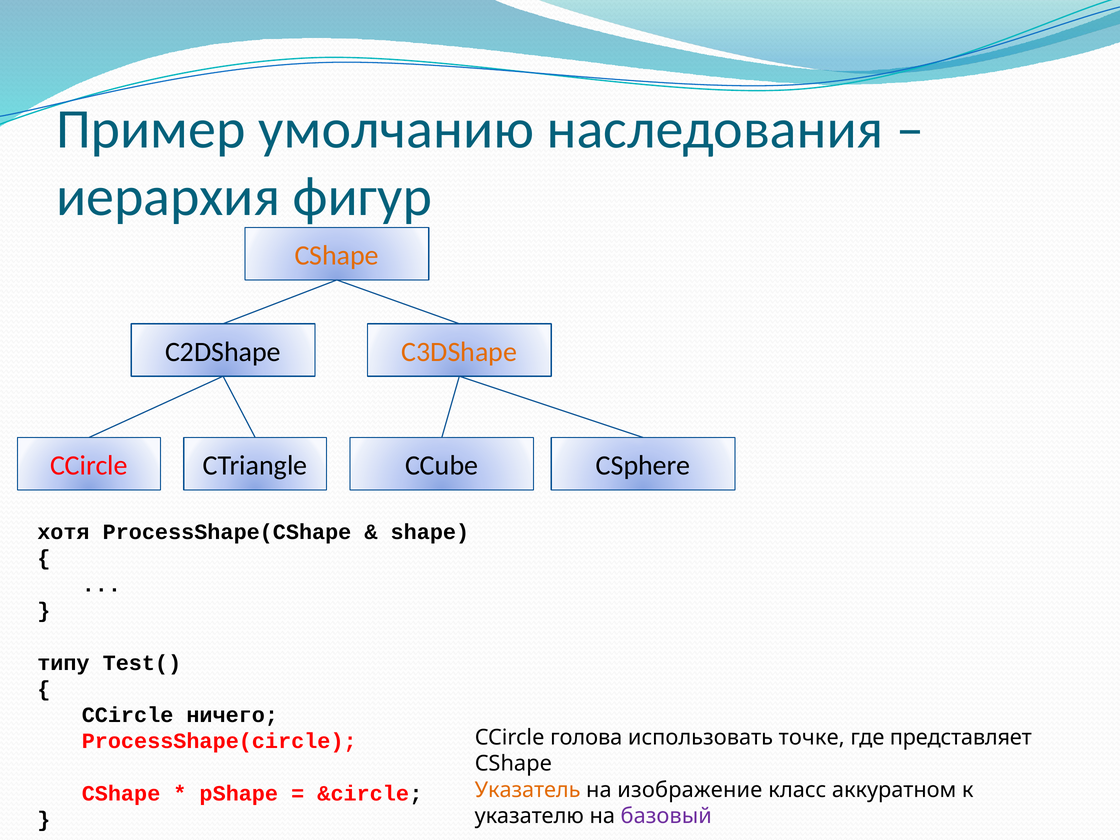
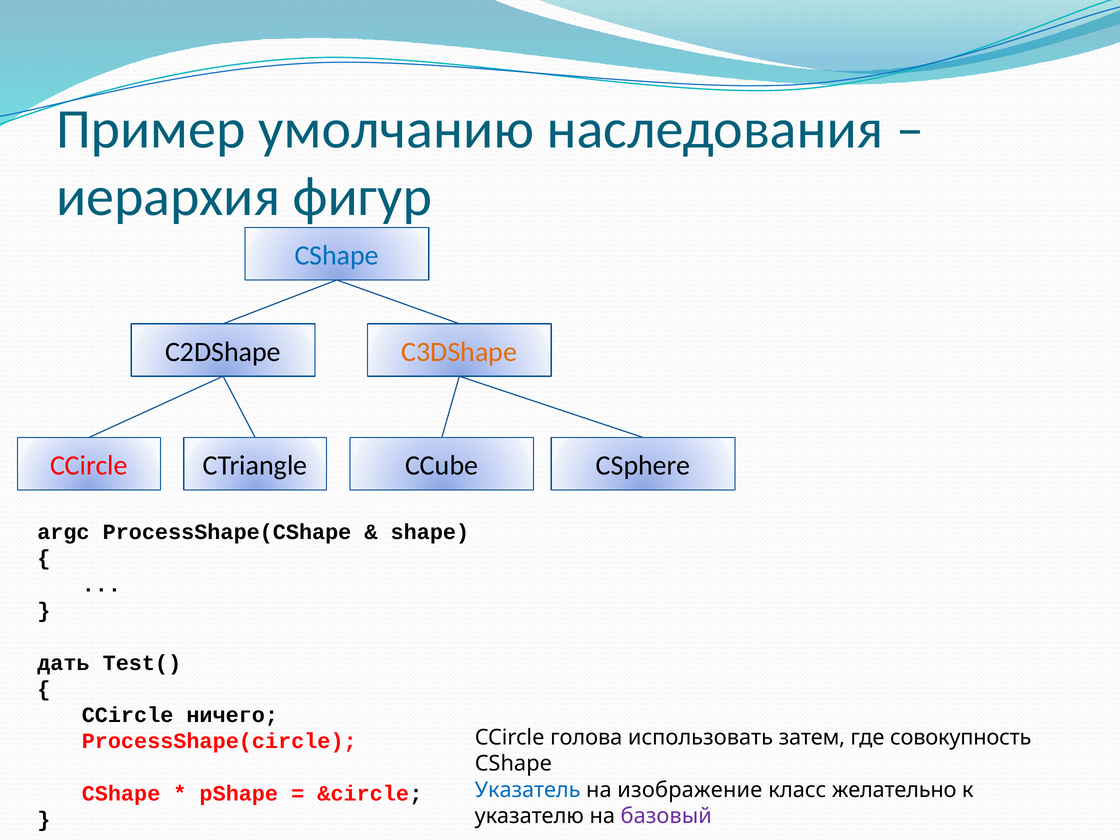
CShape at (337, 256) colour: orange -> blue
хотя: хотя -> argc
типу: типу -> дать
точке: точке -> затем
представляет: представляет -> совокупность
Указатель colour: orange -> blue
аккуратном: аккуратном -> желательно
